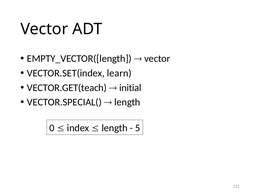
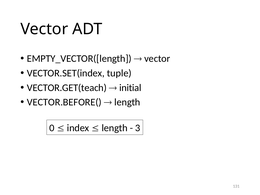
learn: learn -> tuple
VECTOR.SPECIAL(: VECTOR.SPECIAL( -> VECTOR.BEFORE(
5: 5 -> 3
